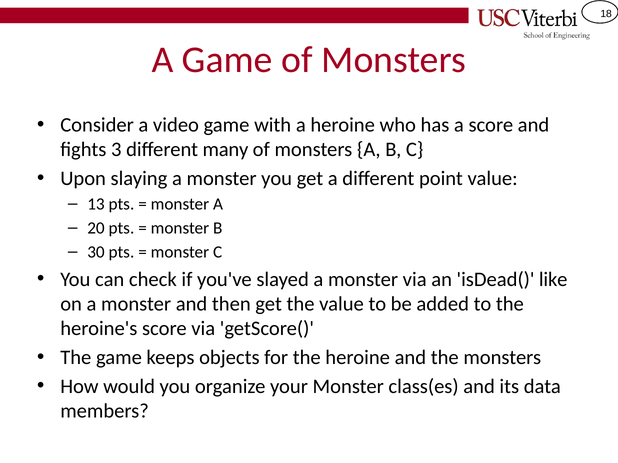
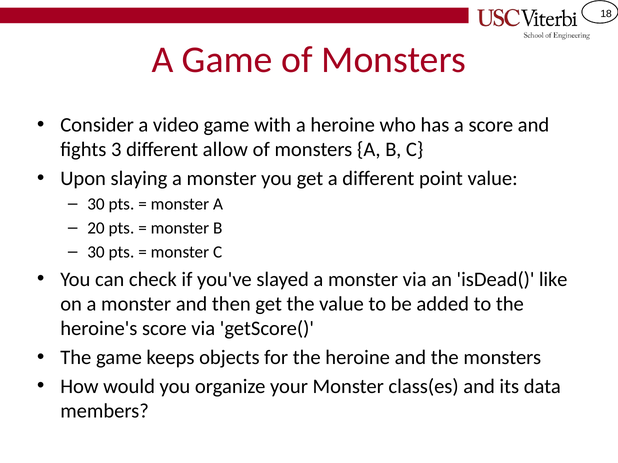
many: many -> allow
13 at (96, 204): 13 -> 30
